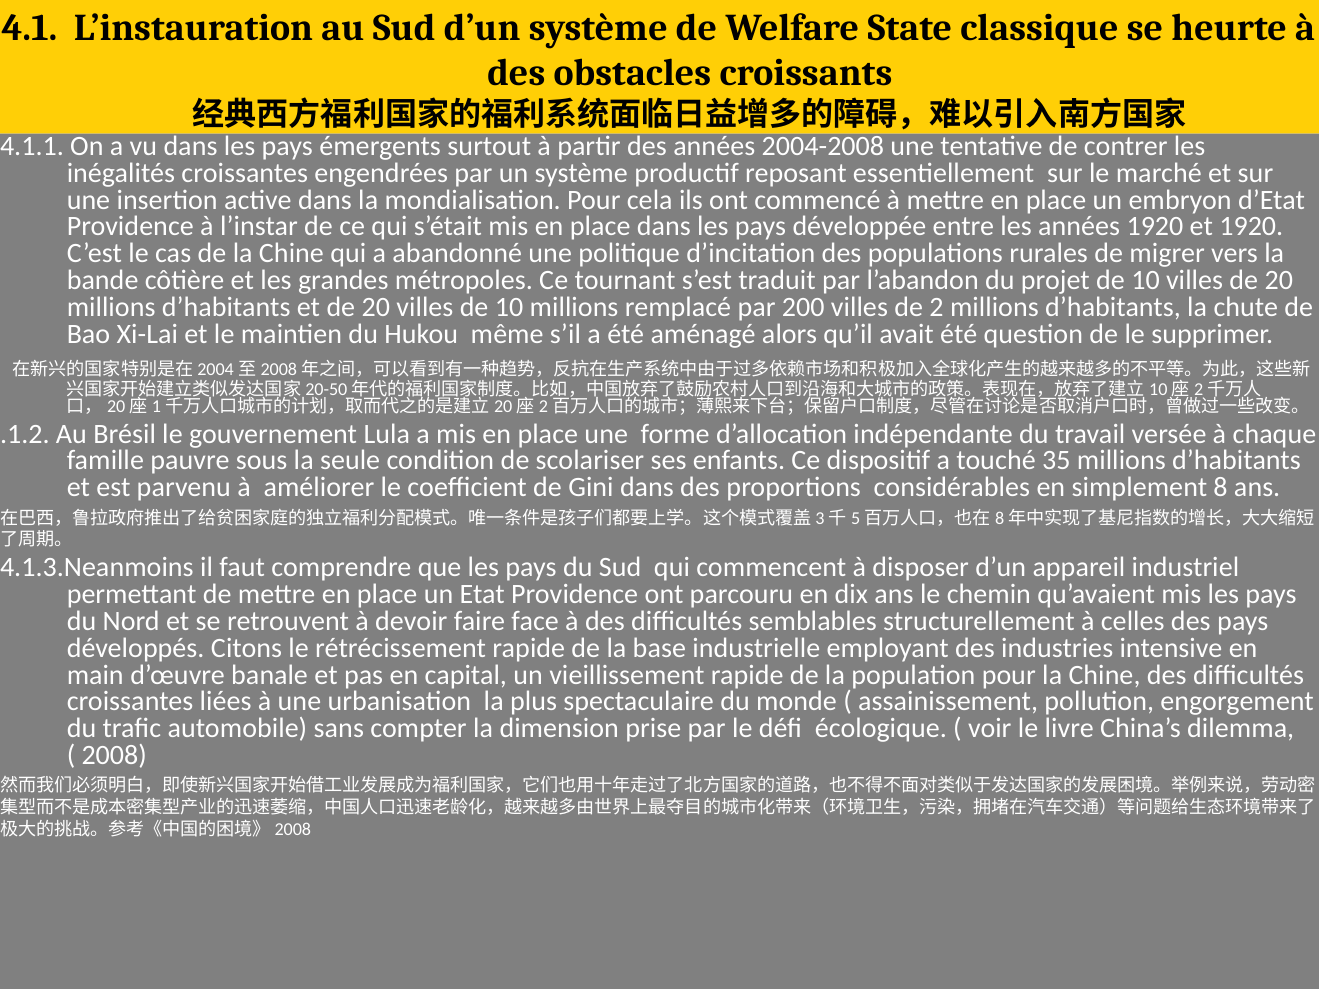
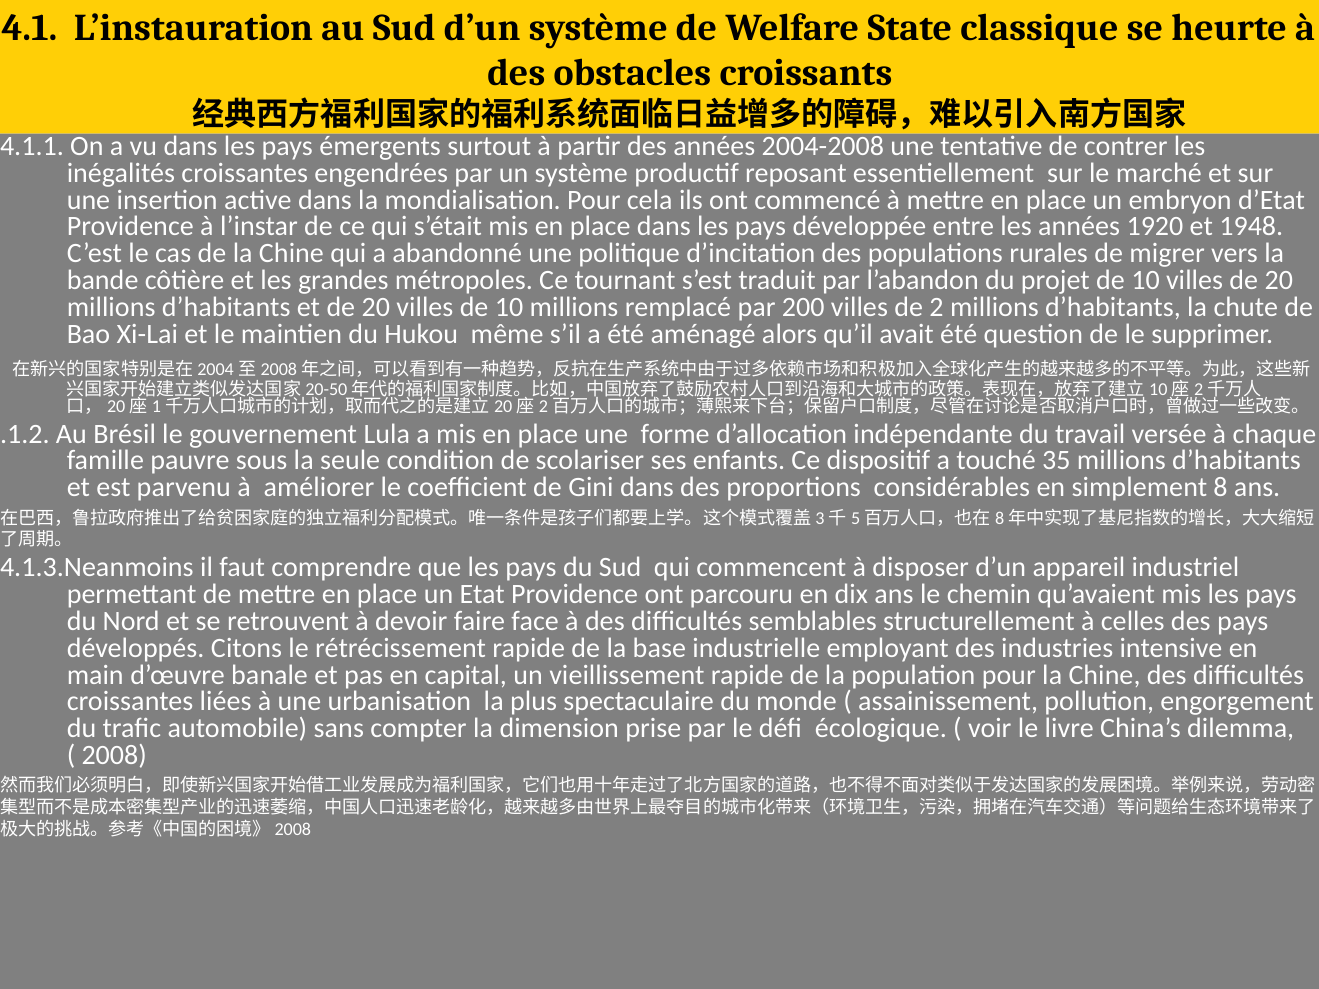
et 1920: 1920 -> 1948
